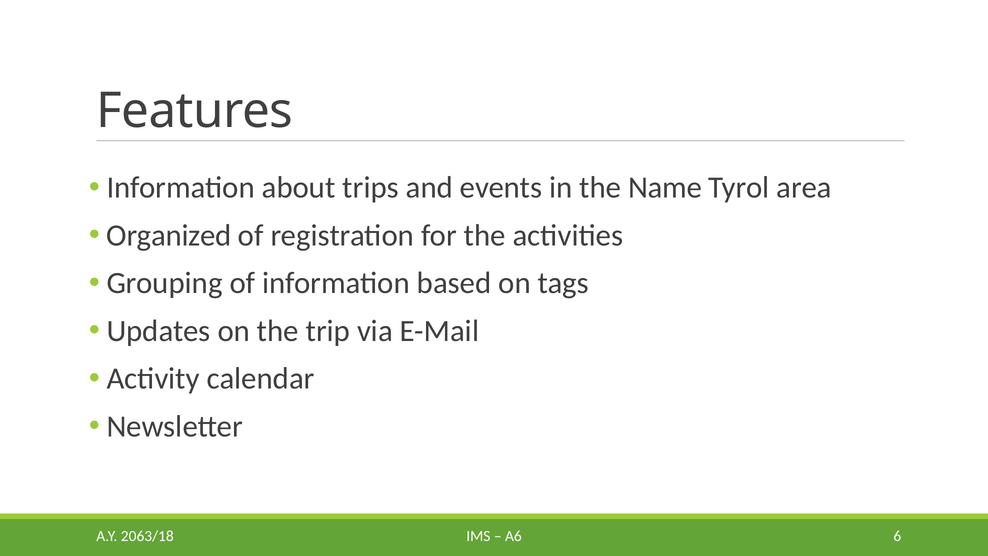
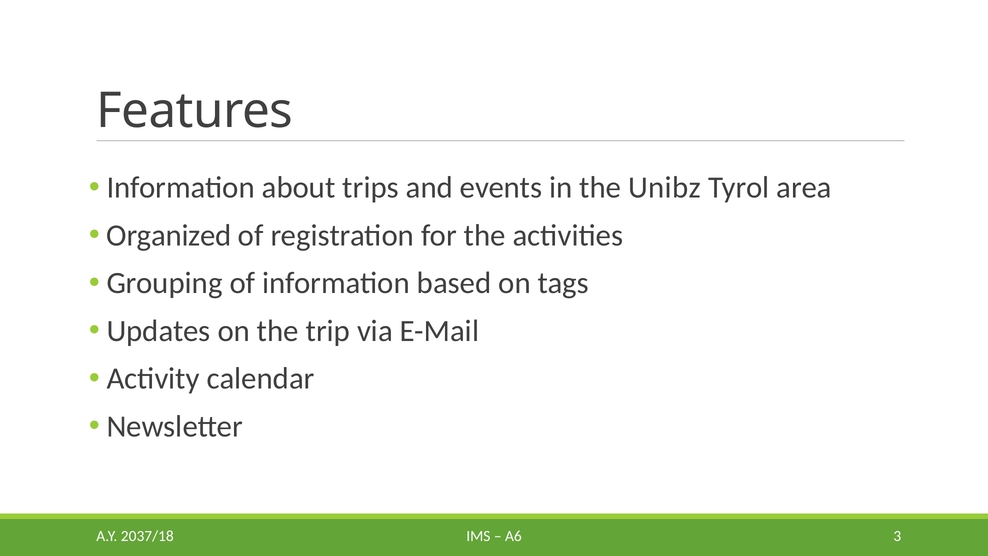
Name: Name -> Unibz
6: 6 -> 3
2063/18: 2063/18 -> 2037/18
